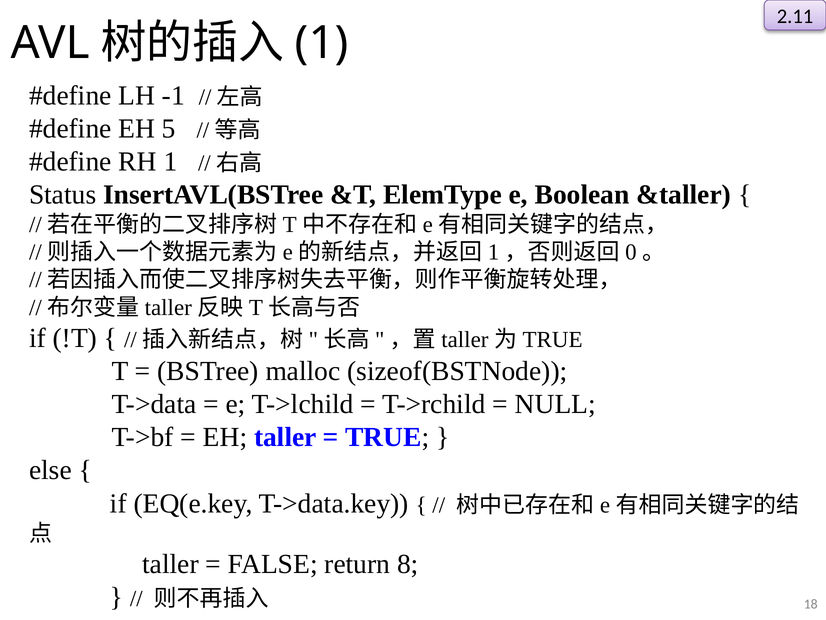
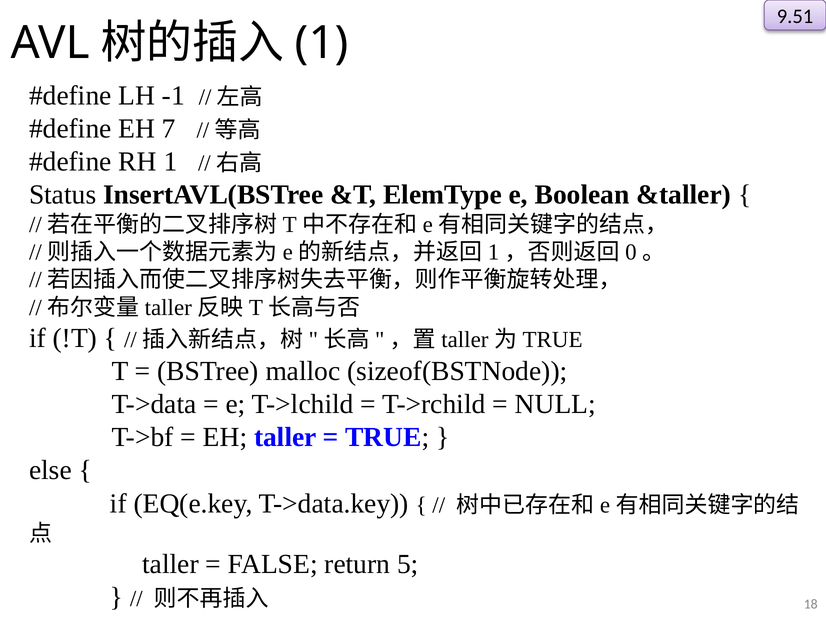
2.11: 2.11 -> 9.51
5: 5 -> 7
8: 8 -> 5
